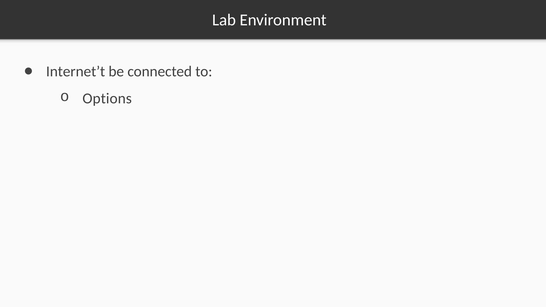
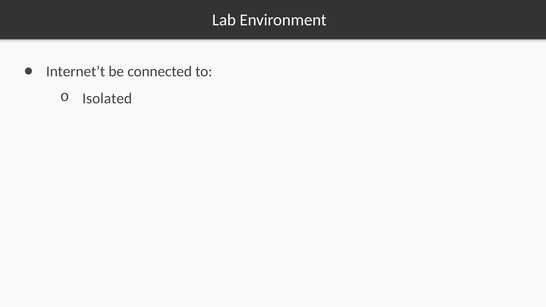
Options: Options -> Isolated
